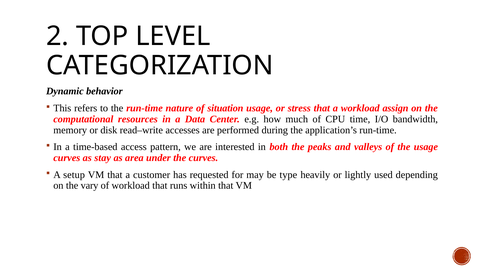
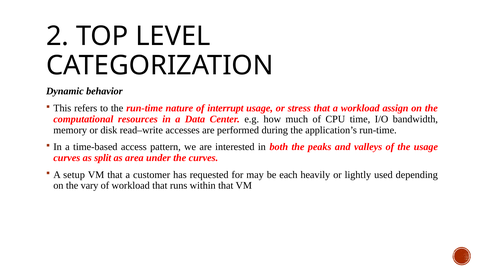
situation: situation -> interrupt
stay: stay -> split
type: type -> each
